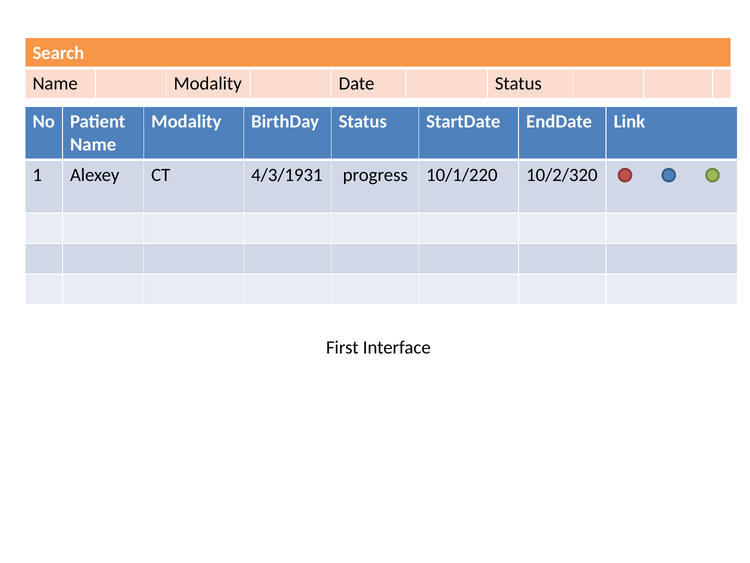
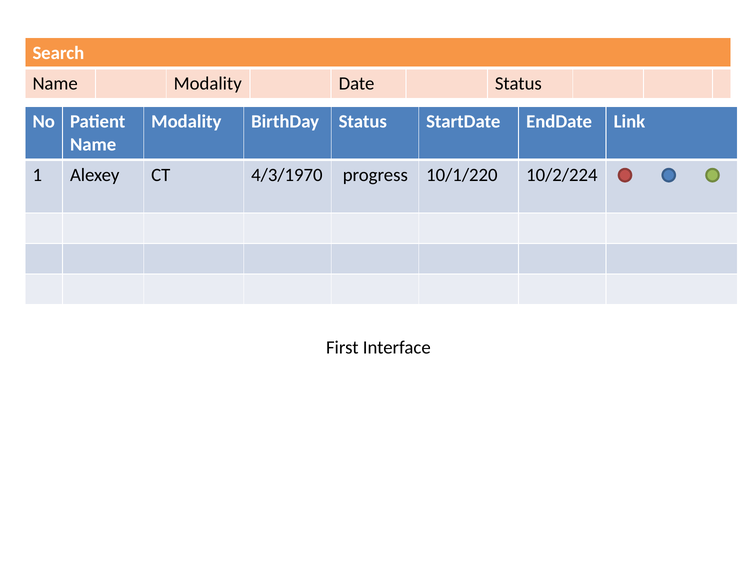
4/3/1931: 4/3/1931 -> 4/3/1970
10/2/320: 10/2/320 -> 10/2/224
